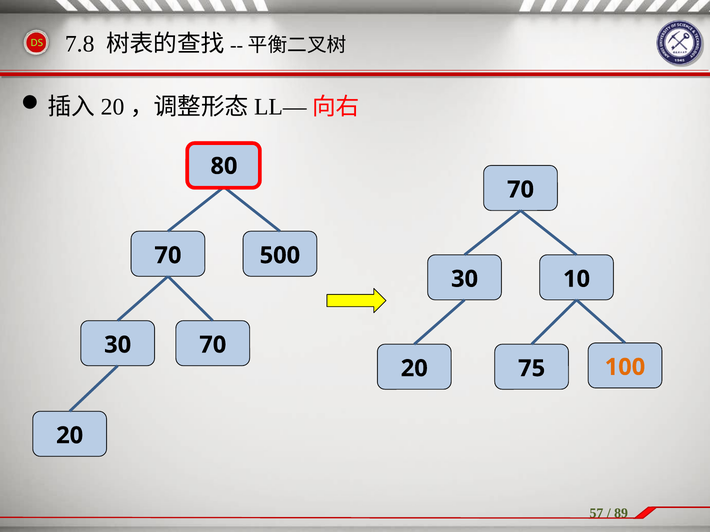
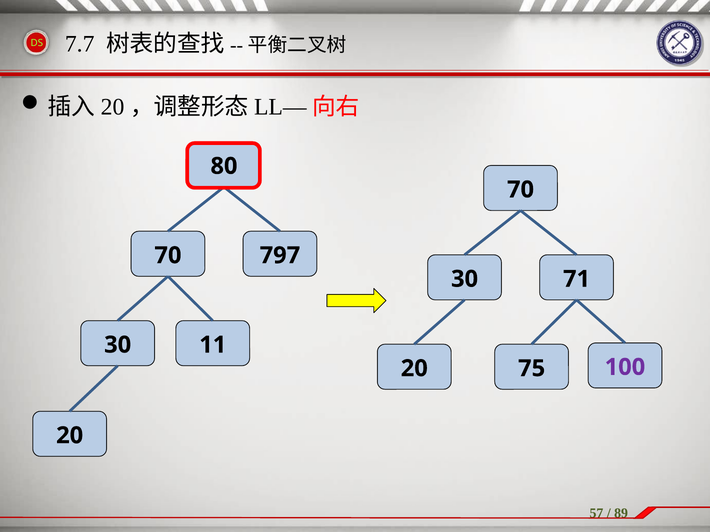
7.8: 7.8 -> 7.7
500: 500 -> 797
10: 10 -> 71
30 70: 70 -> 11
100 colour: orange -> purple
